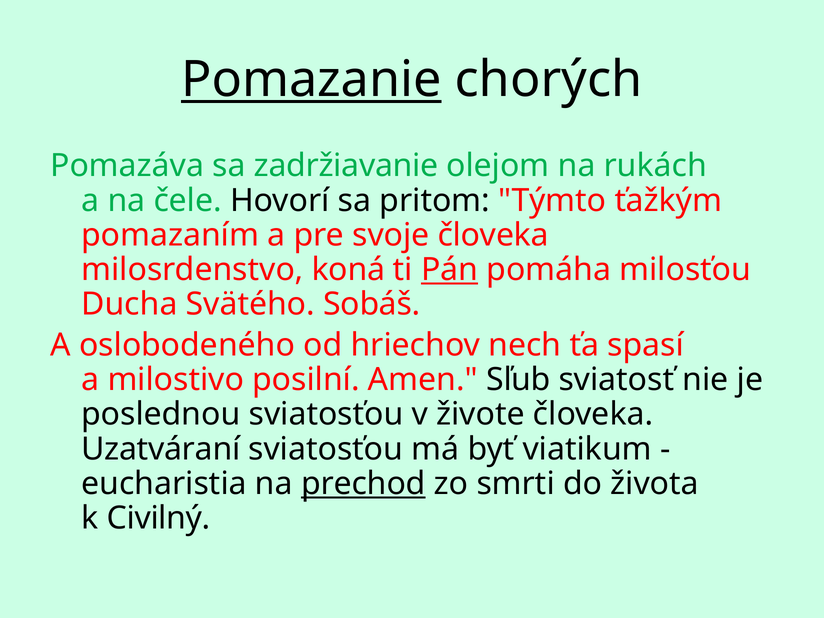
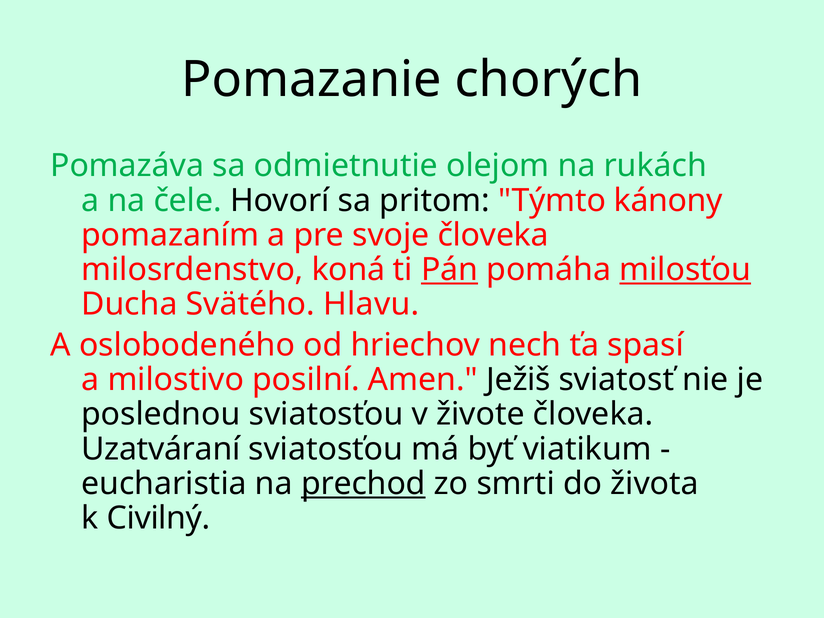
Pomazanie underline: present -> none
zadržiavanie: zadržiavanie -> odmietnutie
ťažkým: ťažkým -> kánony
milosťou underline: none -> present
Sobáš: Sobáš -> Hlavu
Sľub: Sľub -> Ježiš
